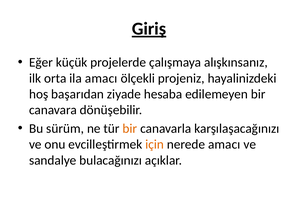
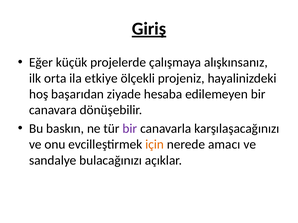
ila amacı: amacı -> etkiye
sürüm: sürüm -> baskın
bir at (130, 129) colour: orange -> purple
